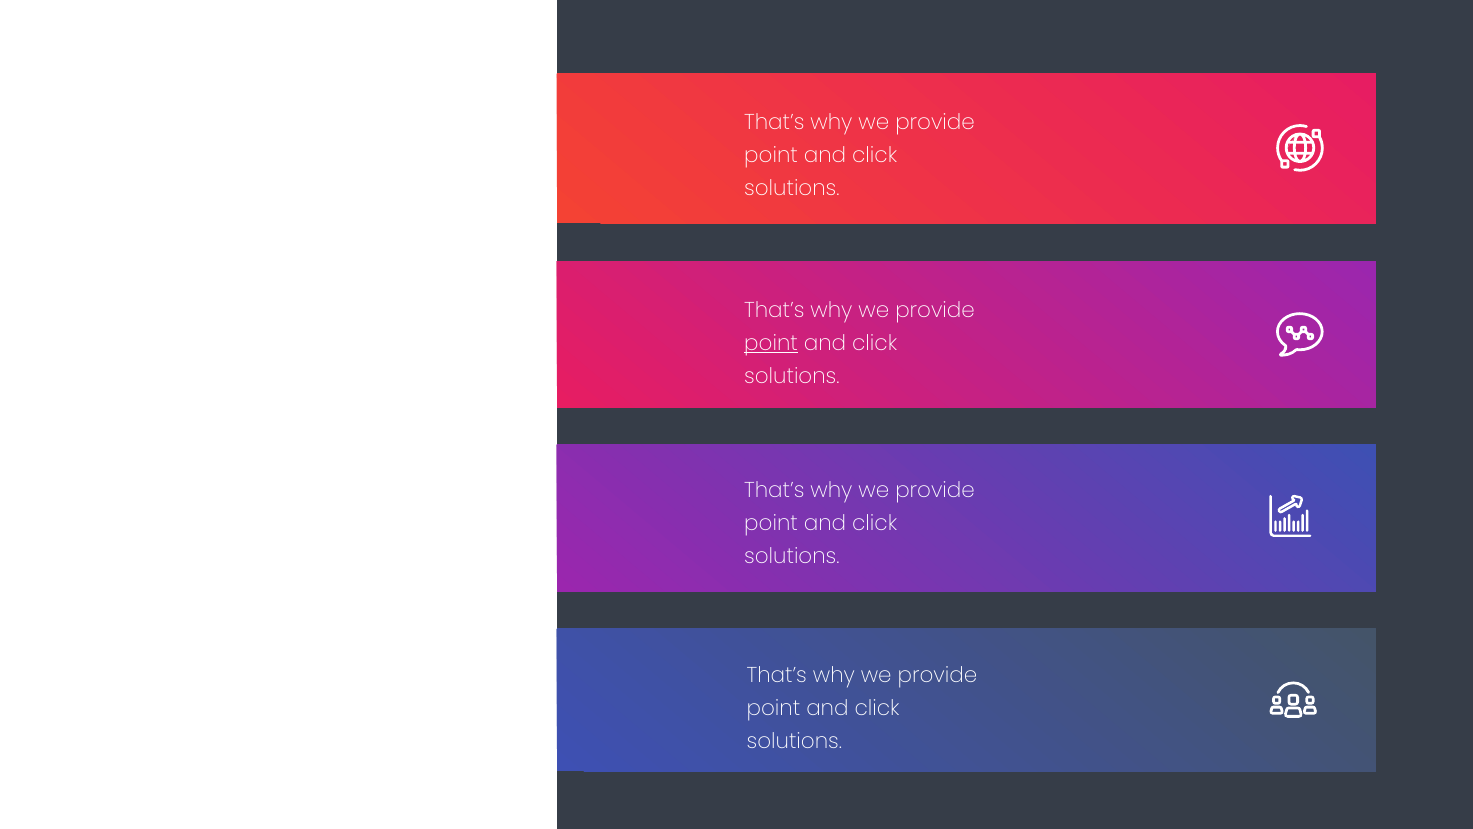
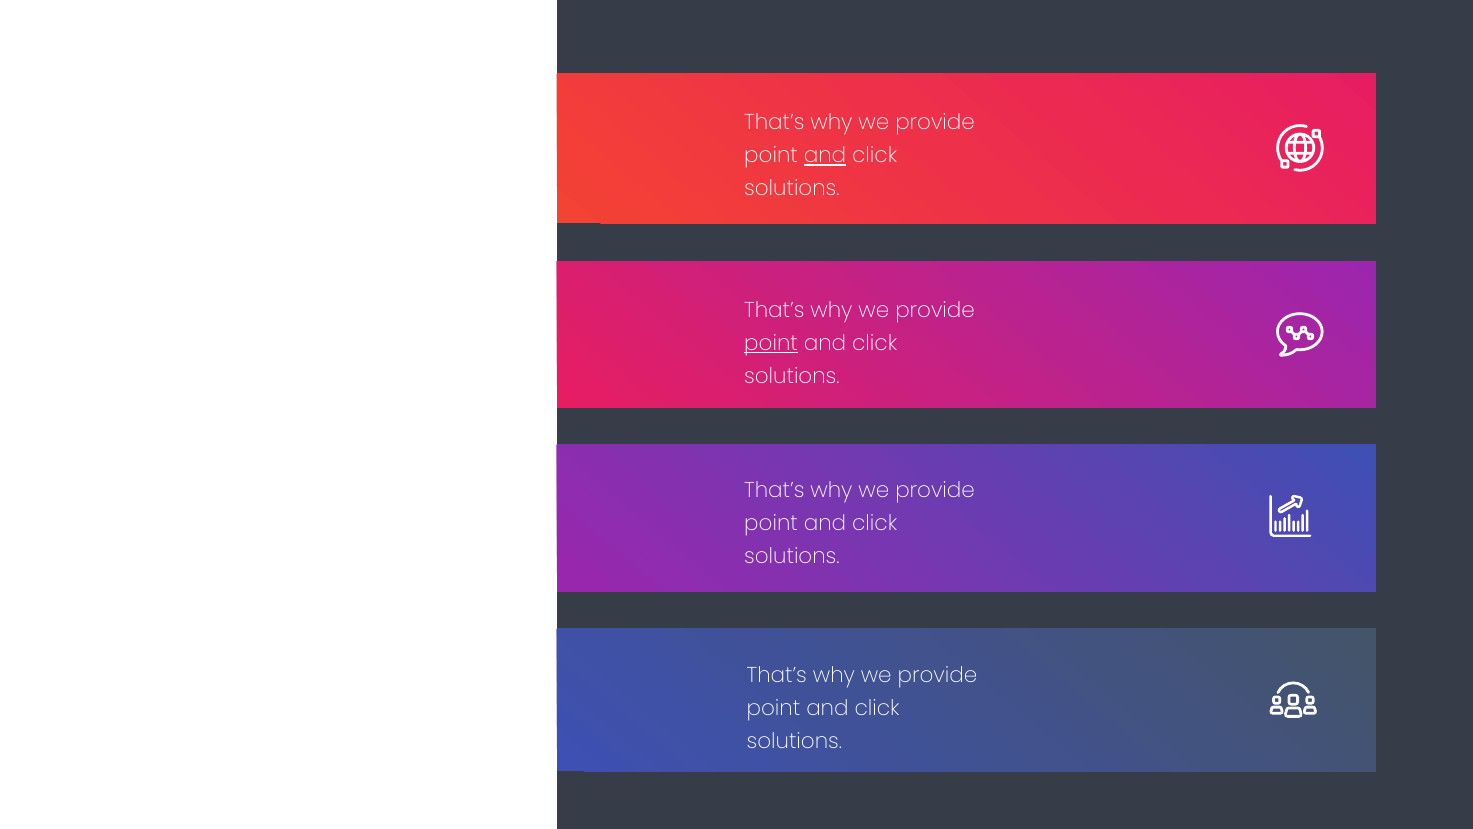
and at (825, 156) underline: none -> present
